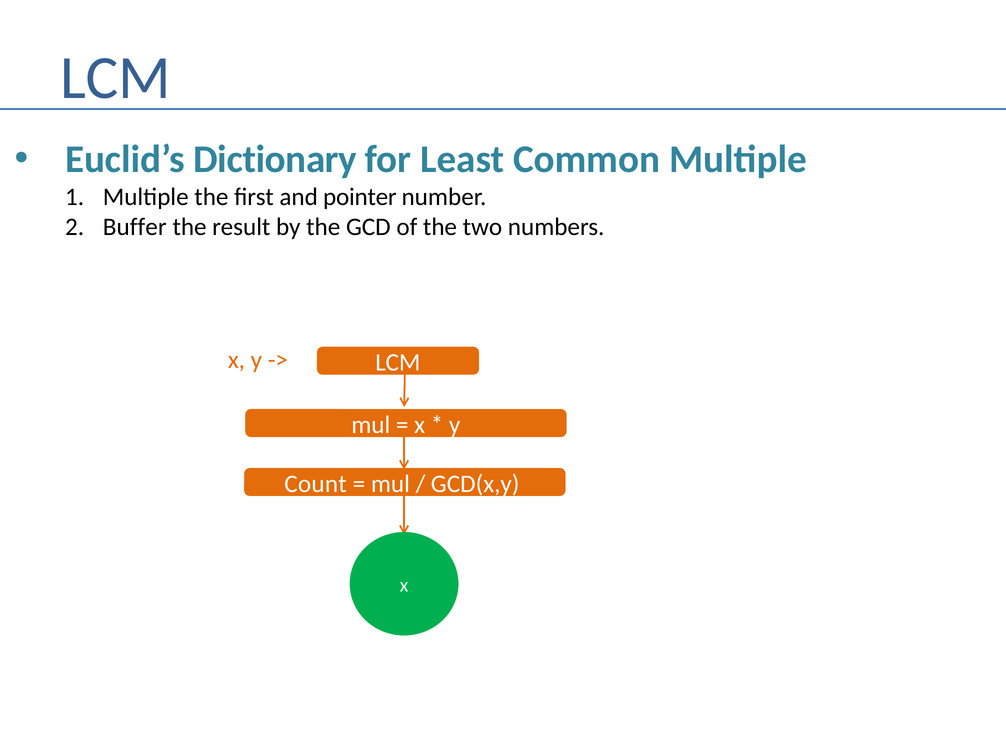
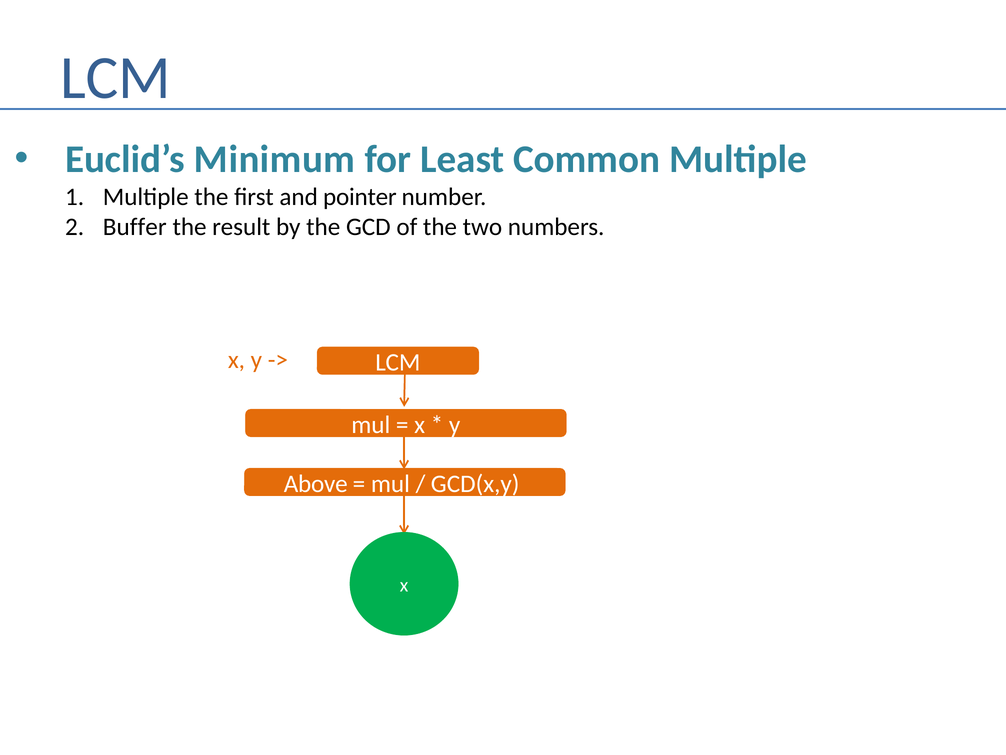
Dictionary: Dictionary -> Minimum
Count: Count -> Above
